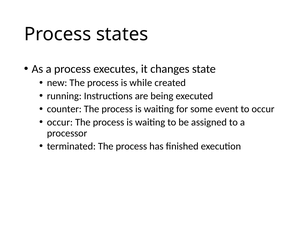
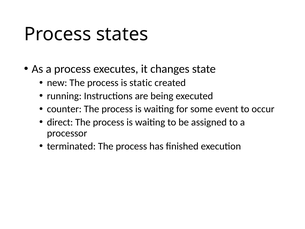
while: while -> static
occur at (60, 122): occur -> direct
